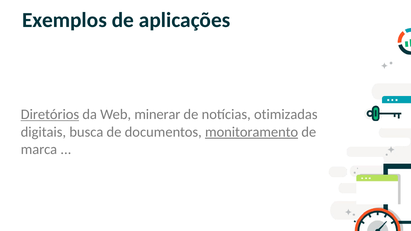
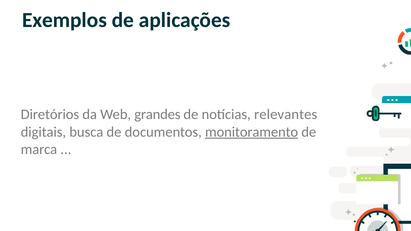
Diretórios underline: present -> none
minerar: minerar -> grandes
otimizadas: otimizadas -> relevantes
